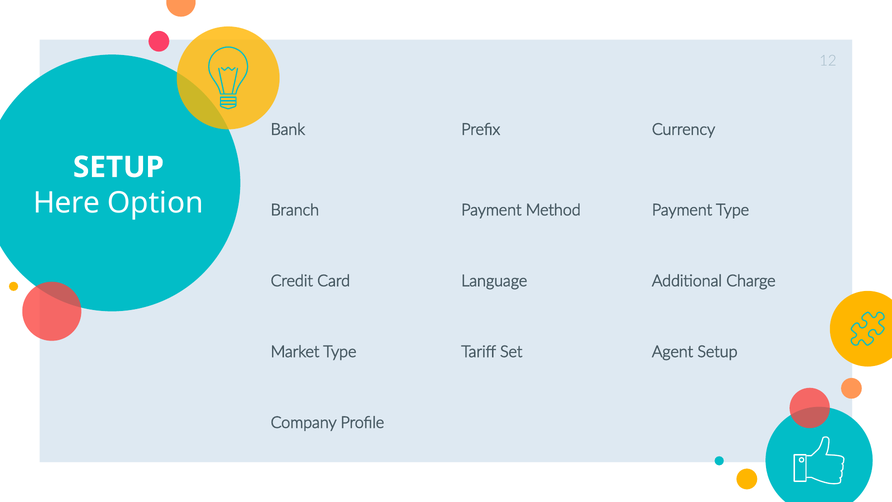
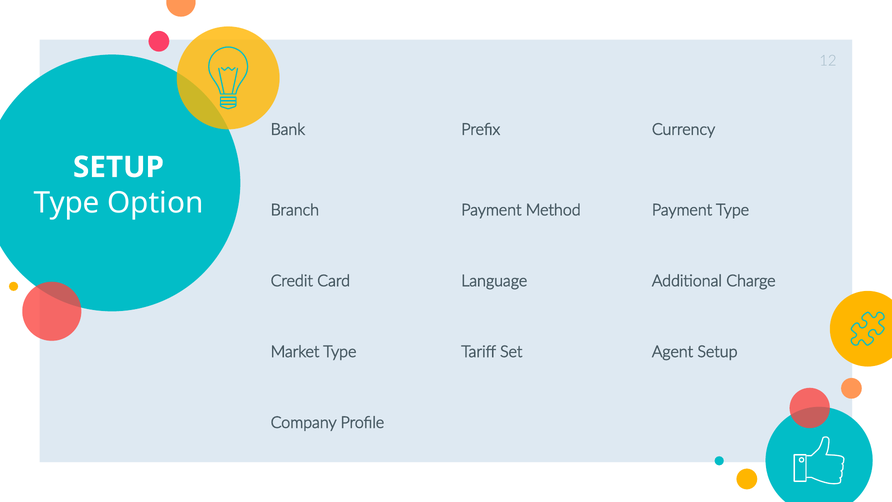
Here at (67, 203): Here -> Type
